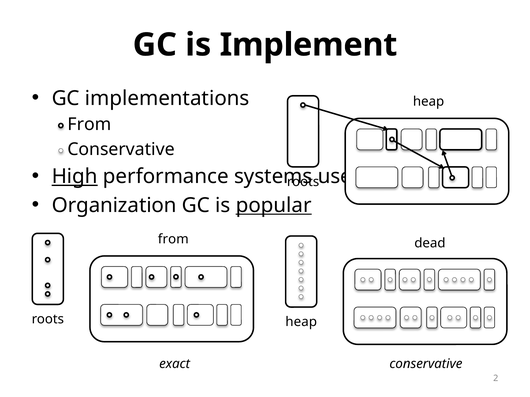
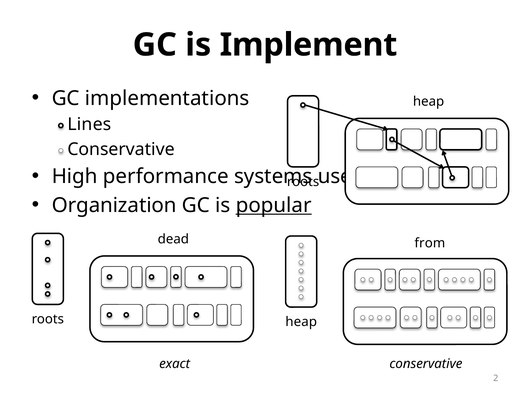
From at (89, 125): From -> Lines
High underline: present -> none
from at (173, 239): from -> dead
dead: dead -> from
